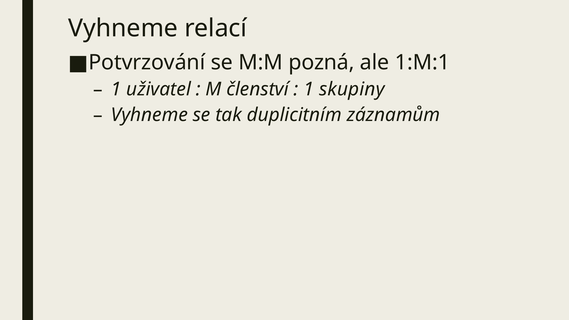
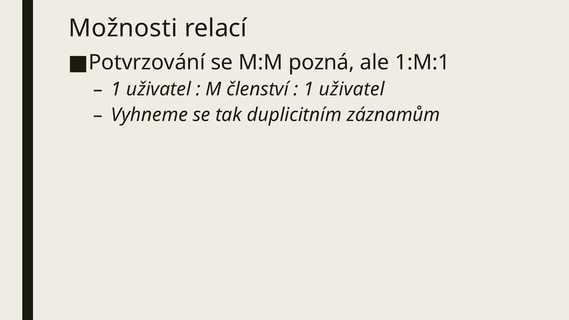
Vyhneme at (123, 28): Vyhneme -> Možnosti
skupiny at (352, 89): skupiny -> uživatel
